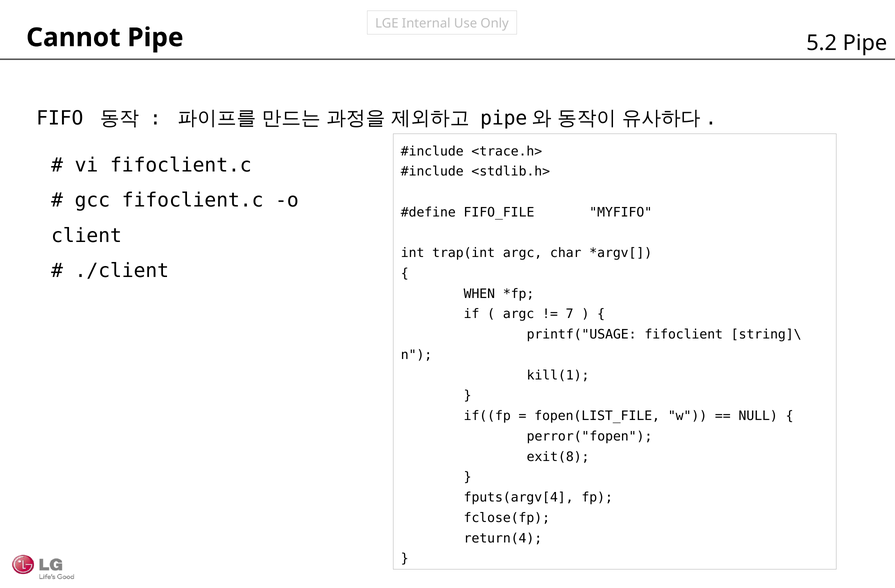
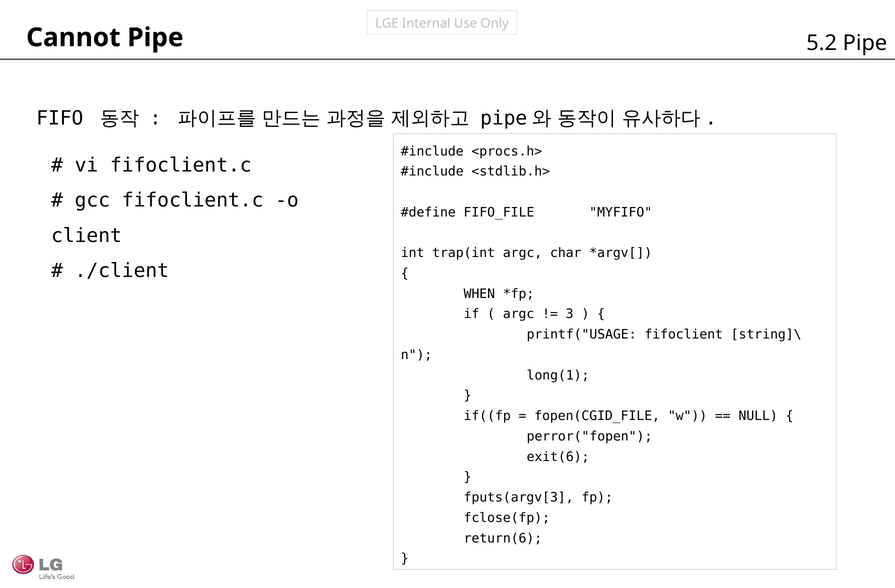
<trace.h>: <trace.h> -> <procs.h>
7: 7 -> 3
kill(1: kill(1 -> long(1
fopen(LIST_FILE: fopen(LIST_FILE -> fopen(CGID_FILE
exit(8: exit(8 -> exit(6
fputs(argv[4: fputs(argv[4 -> fputs(argv[3
return(4: return(4 -> return(6
